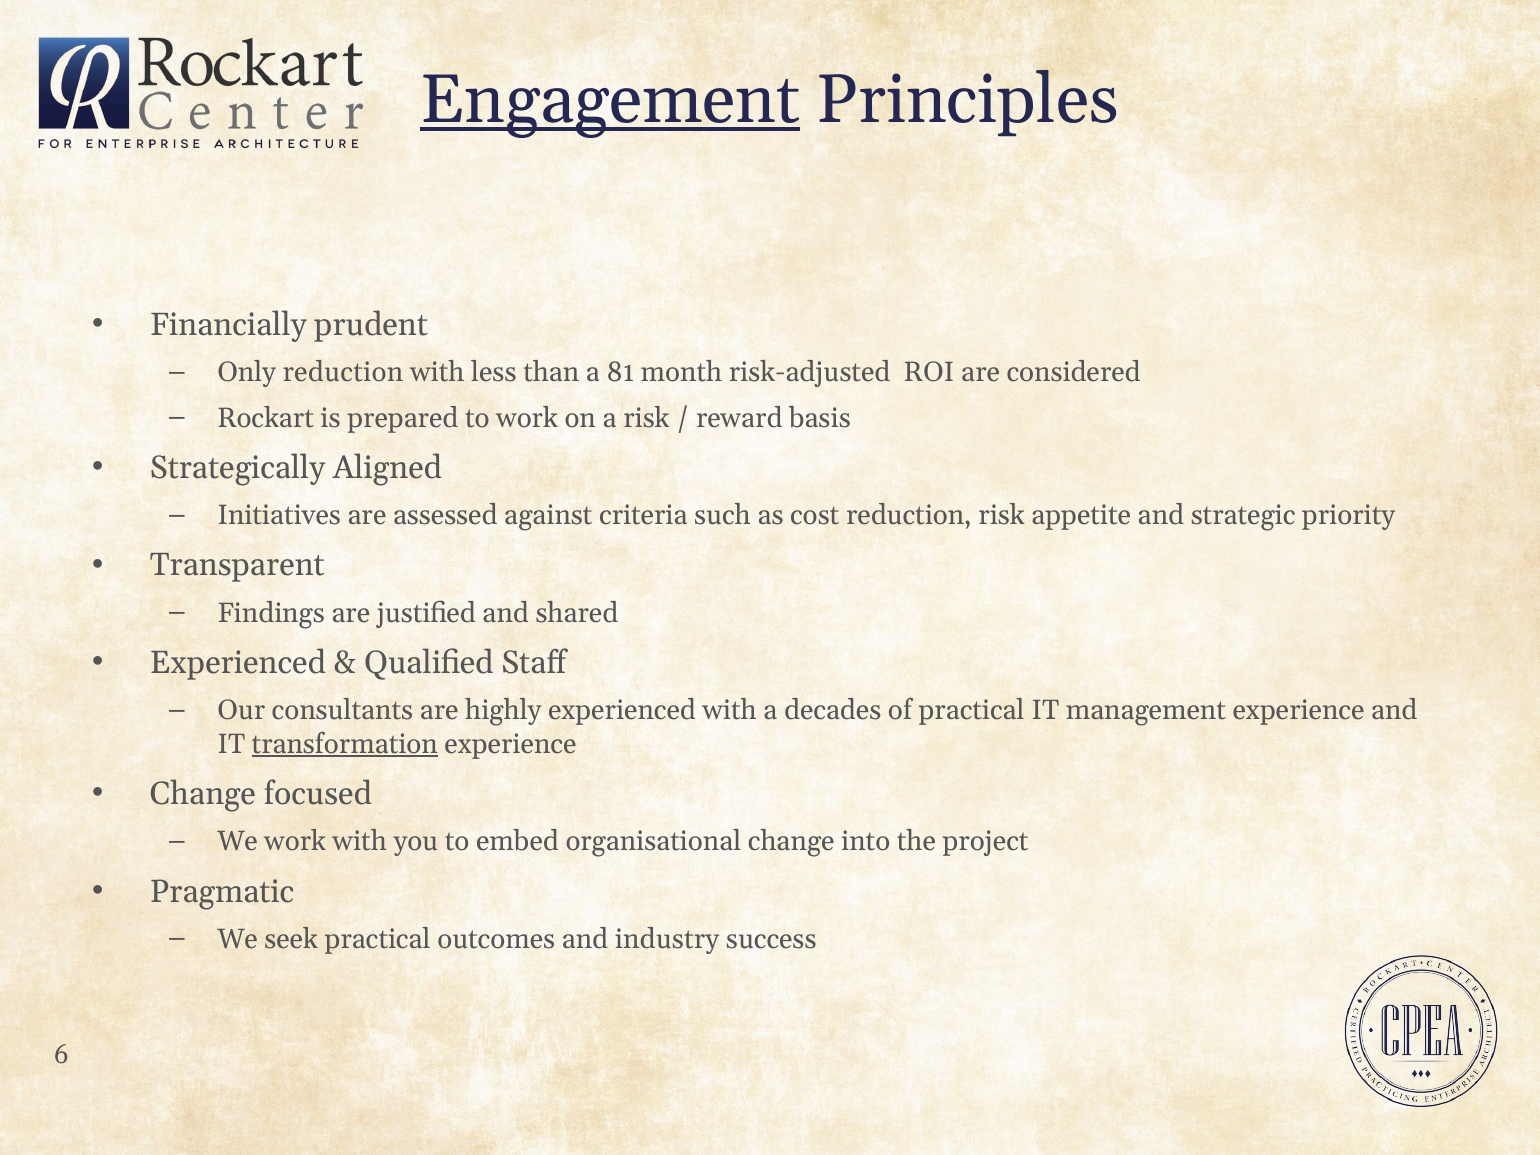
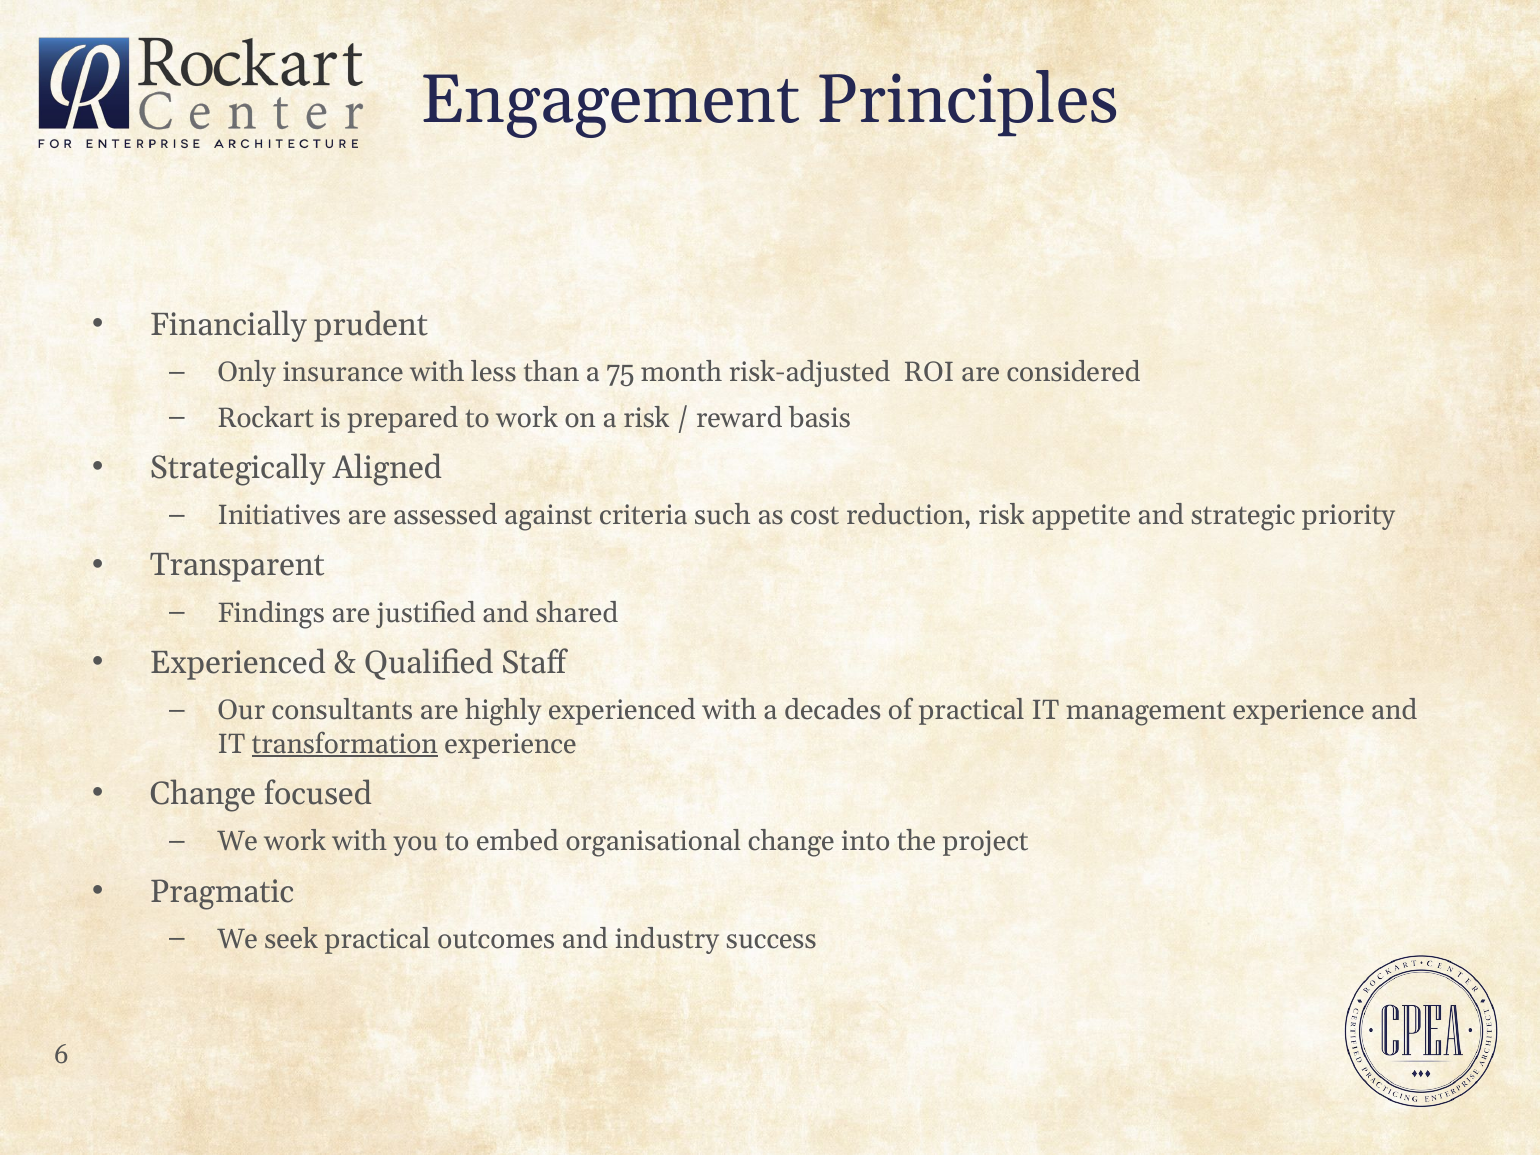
Engagement underline: present -> none
Only reduction: reduction -> insurance
81: 81 -> 75
